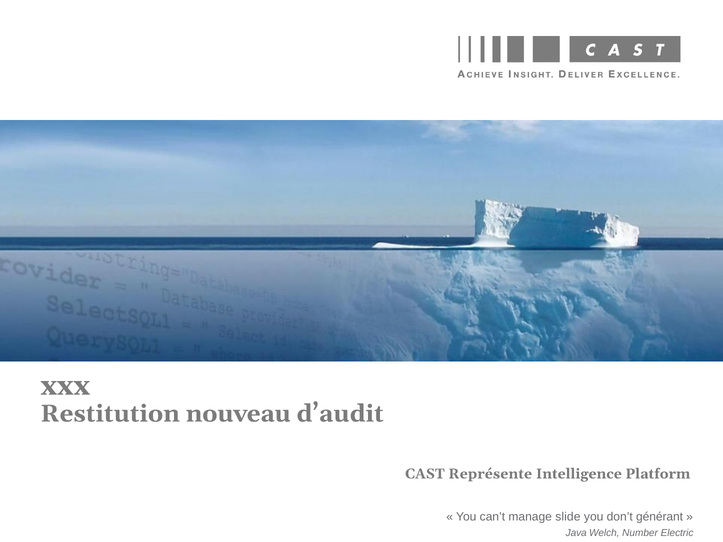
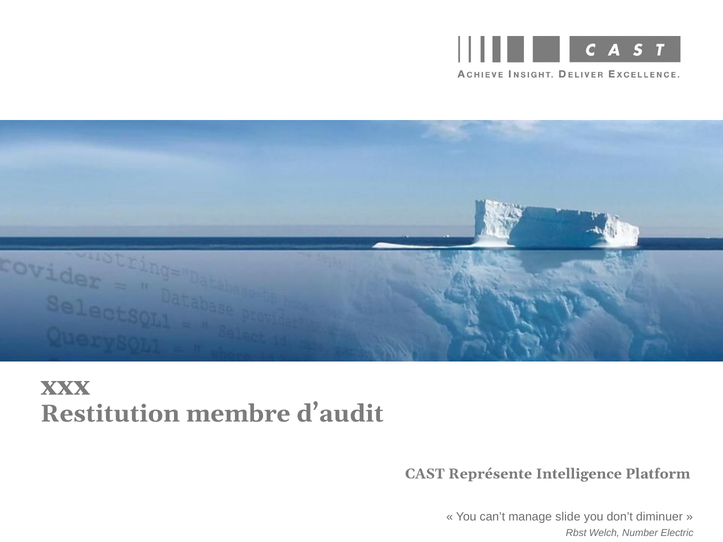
nouveau: nouveau -> membre
générant: générant -> diminuer
Java: Java -> Rbst
